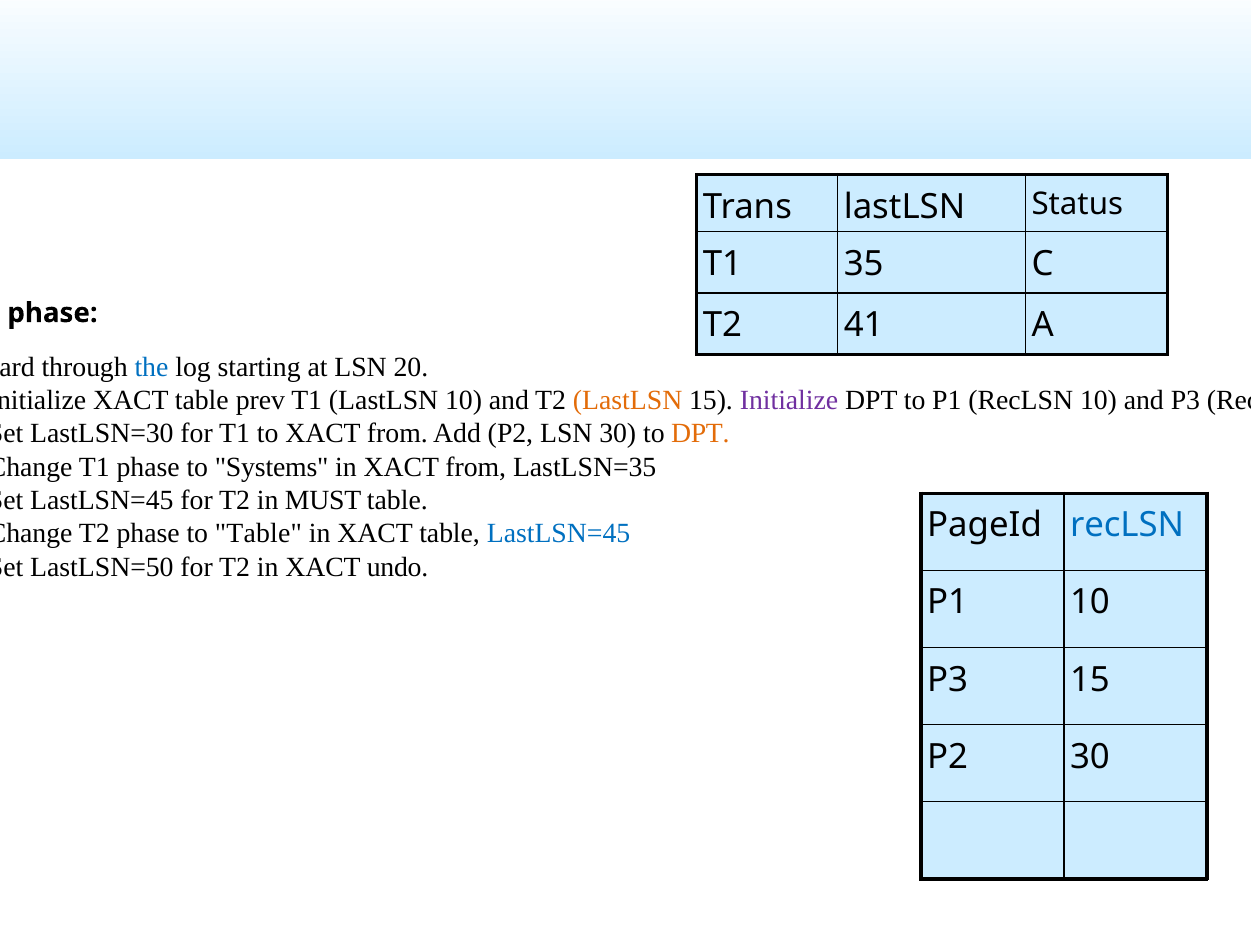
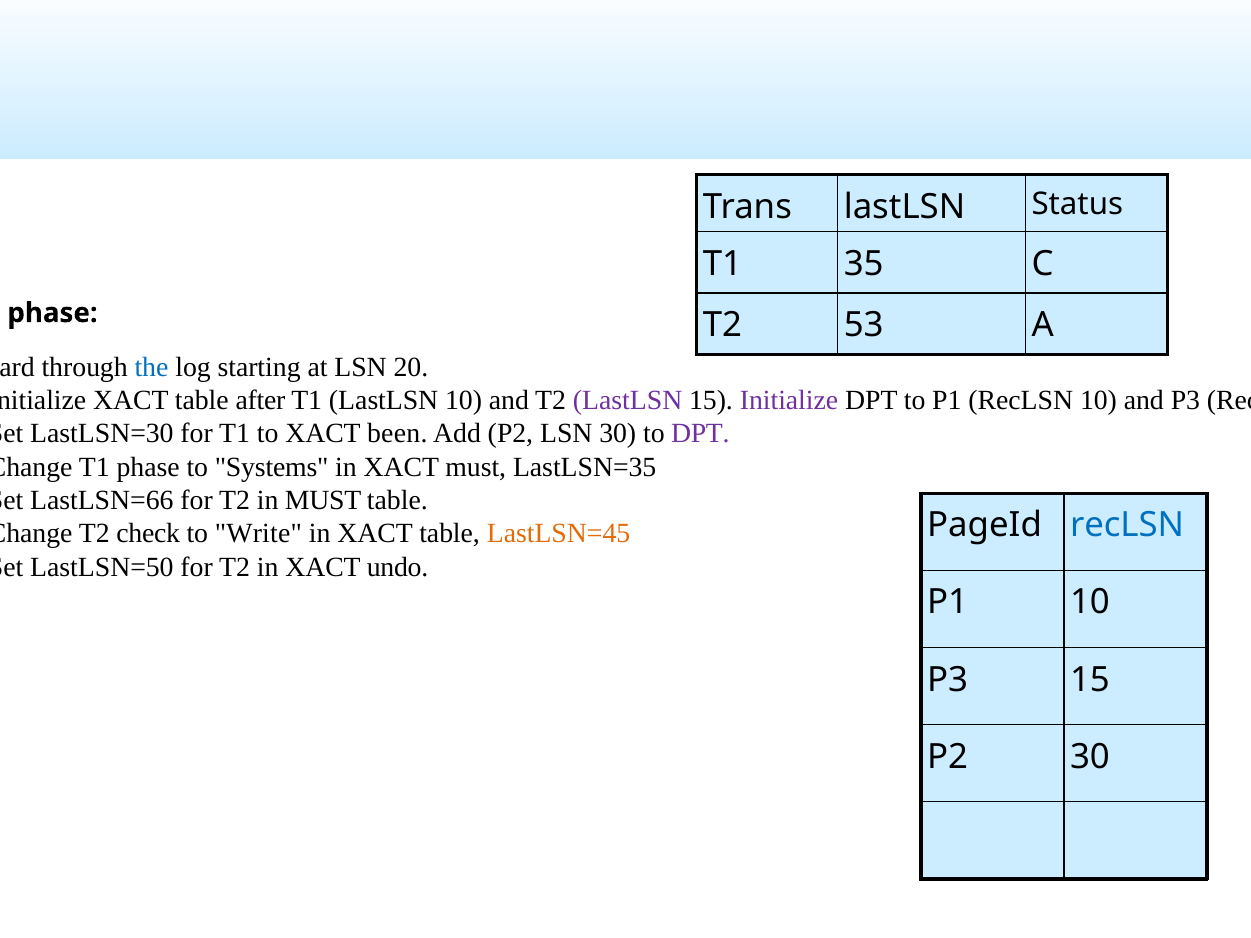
41: 41 -> 53
prev: prev -> after
LastLSN at (628, 401) colour: orange -> purple
to XACT from: from -> been
DPT at (700, 434) colour: orange -> purple
in XACT from: from -> must
LastLSN=45 at (102, 501): LastLSN=45 -> LastLSN=66
T2 phase: phase -> check
to Table: Table -> Write
LastLSN=45 at (559, 534) colour: blue -> orange
